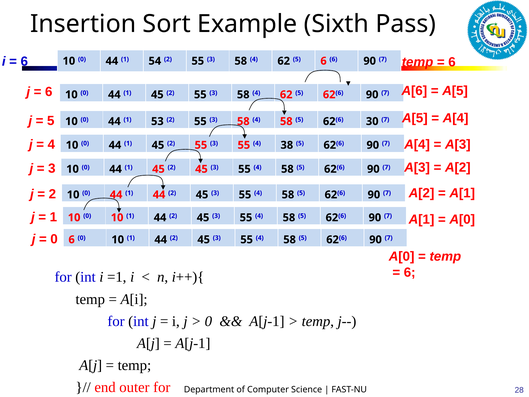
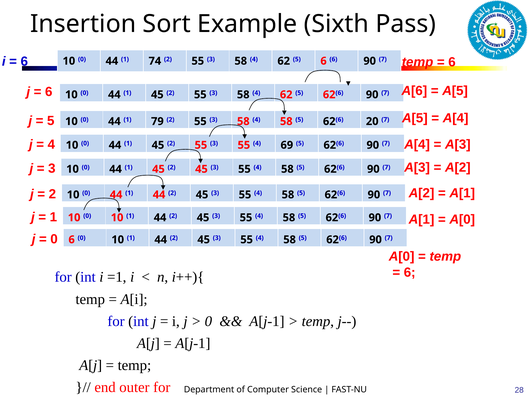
54: 54 -> 74
53: 53 -> 79
30: 30 -> 20
38: 38 -> 69
